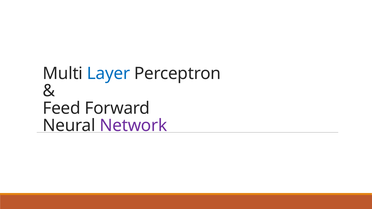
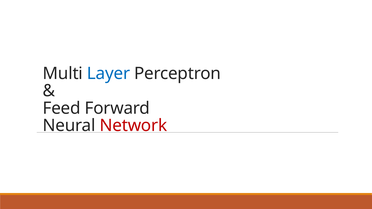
Network colour: purple -> red
